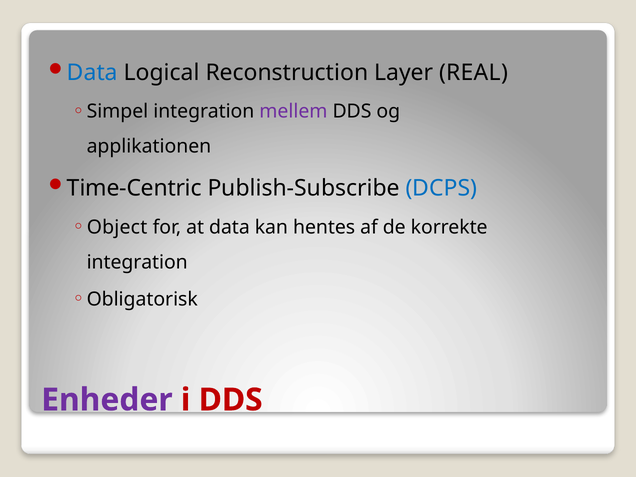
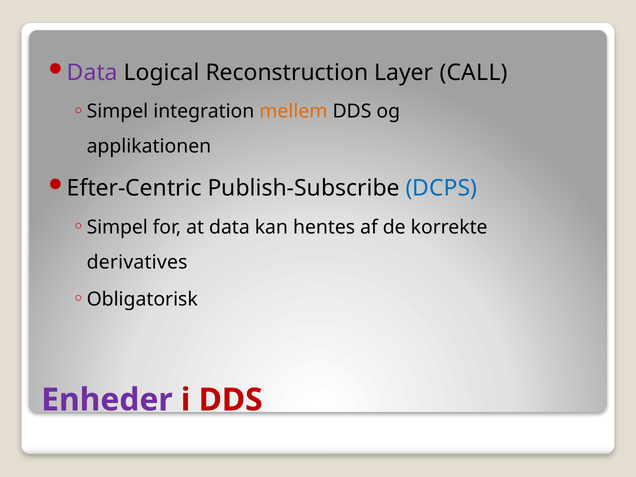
Data at (92, 72) colour: blue -> purple
REAL: REAL -> CALL
mellem colour: purple -> orange
Time-Centric: Time-Centric -> Efter-Centric
Object at (117, 227): Object -> Simpel
integration at (137, 262): integration -> derivatives
